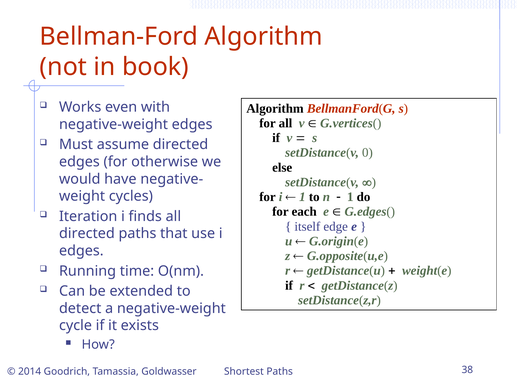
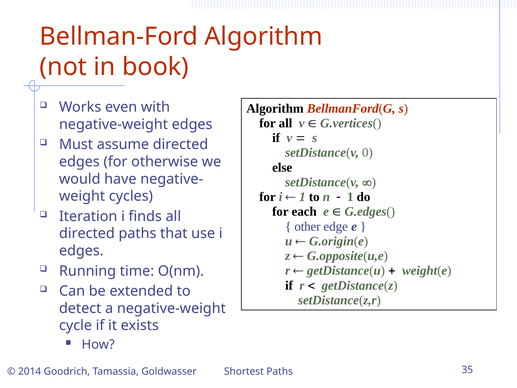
itself: itself -> other
38: 38 -> 35
